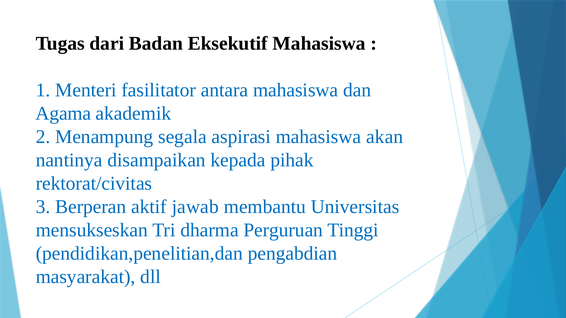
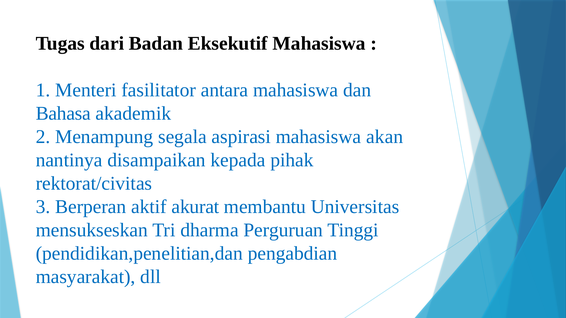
Agama: Agama -> Bahasa
jawab: jawab -> akurat
